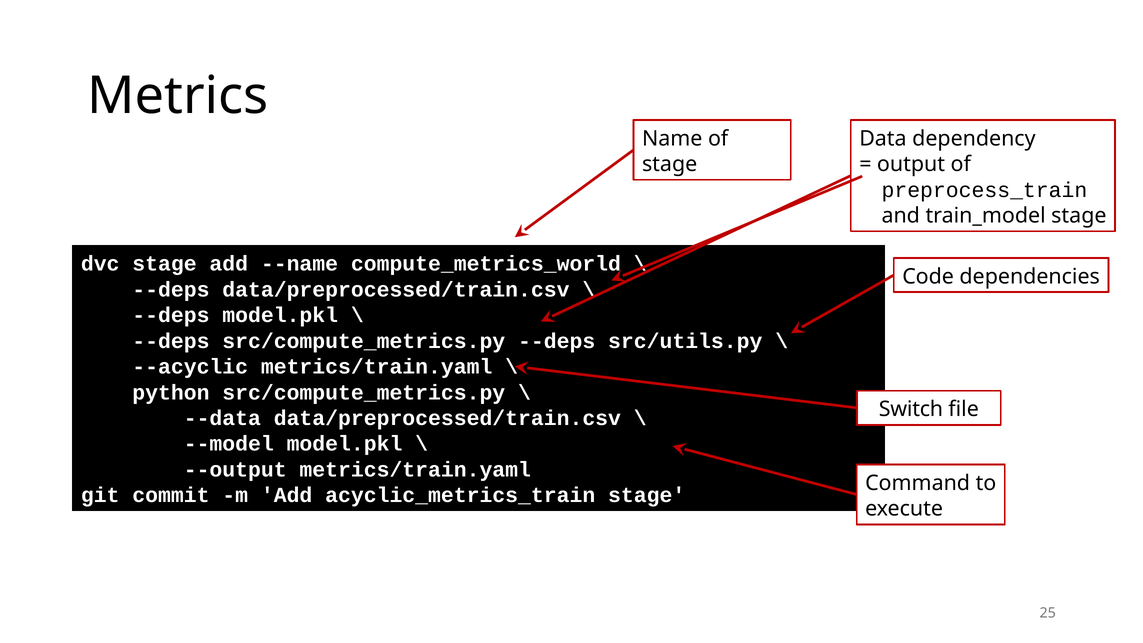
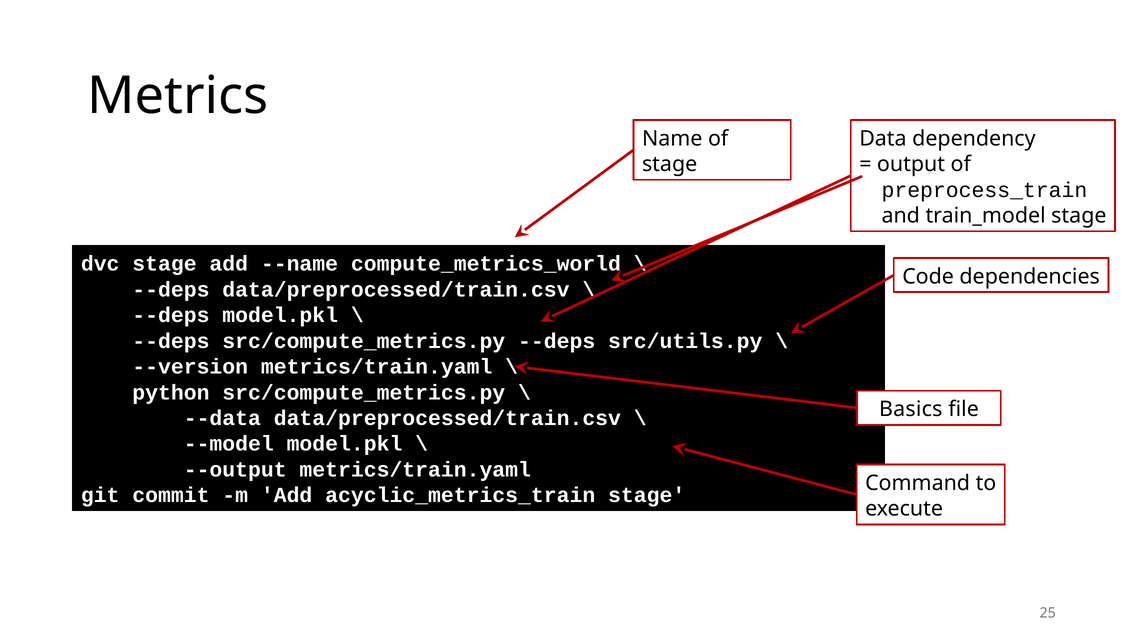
--acyclic: --acyclic -> --version
Switch: Switch -> Basics
